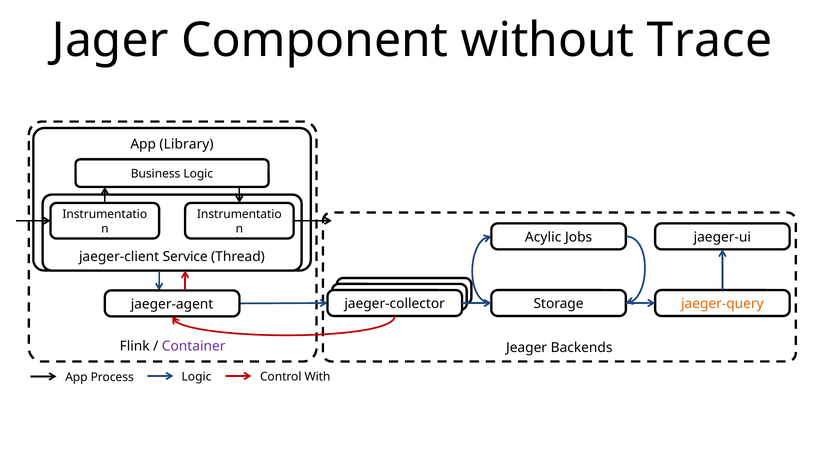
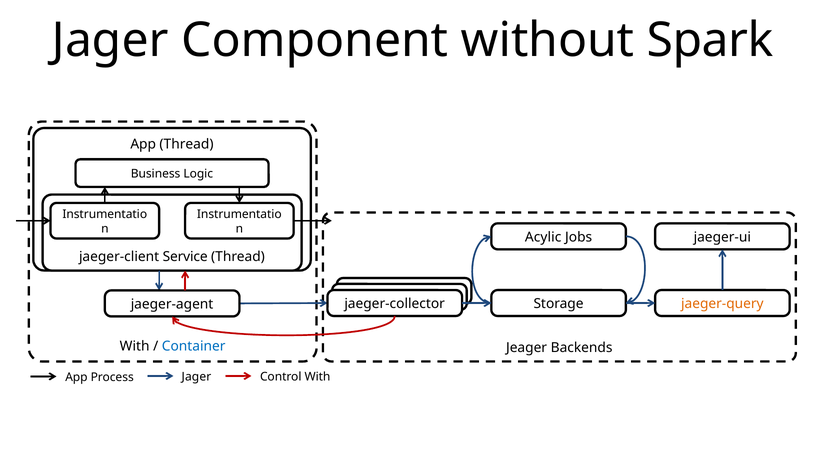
Trace: Trace -> Spark
App Library: Library -> Thread
Flink at (135, 346): Flink -> With
Container colour: purple -> blue
Process Logic: Logic -> Jager
